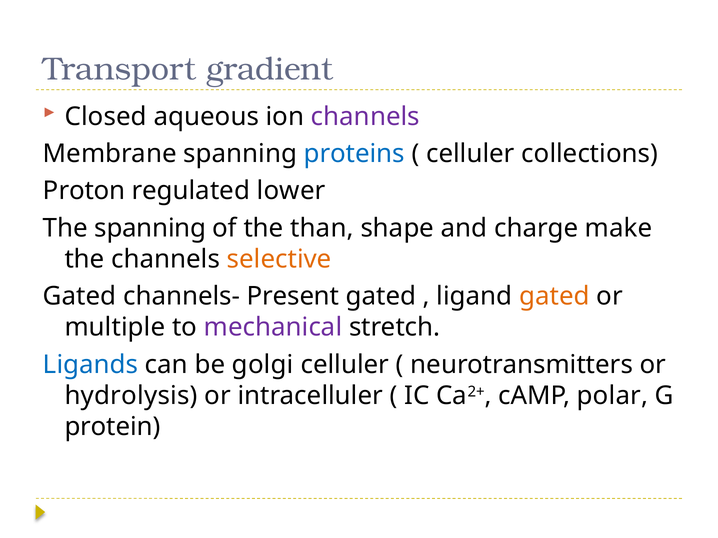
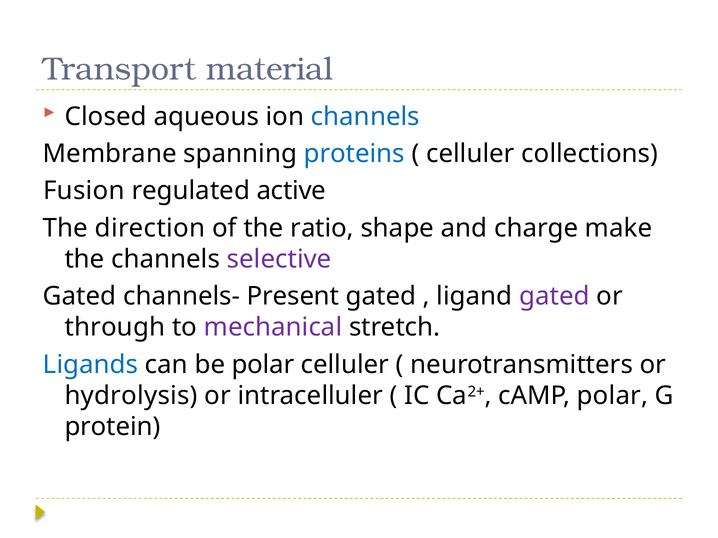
gradient: gradient -> material
channels at (365, 117) colour: purple -> blue
Proton: Proton -> Fusion
lower: lower -> active
The spanning: spanning -> direction
than: than -> ratio
selective colour: orange -> purple
gated at (554, 297) colour: orange -> purple
multiple: multiple -> through
be golgi: golgi -> polar
